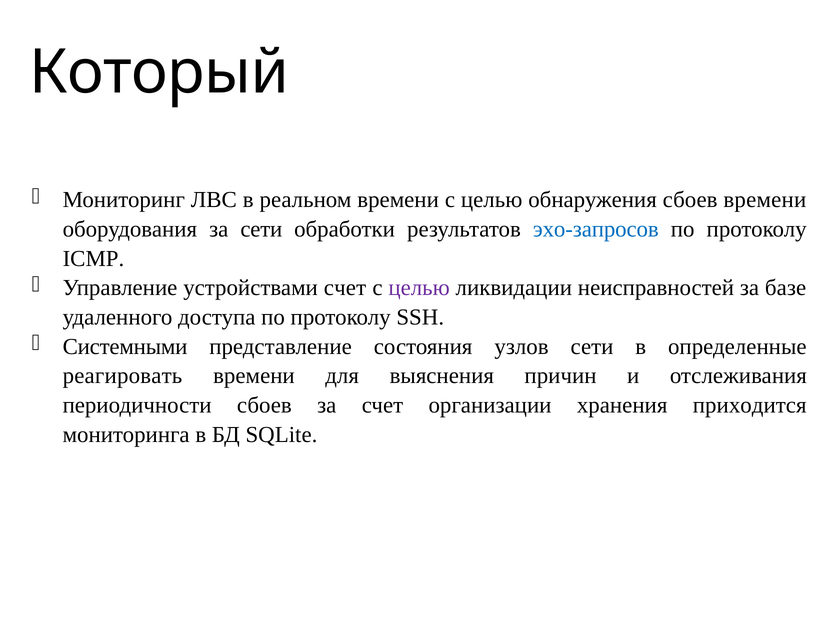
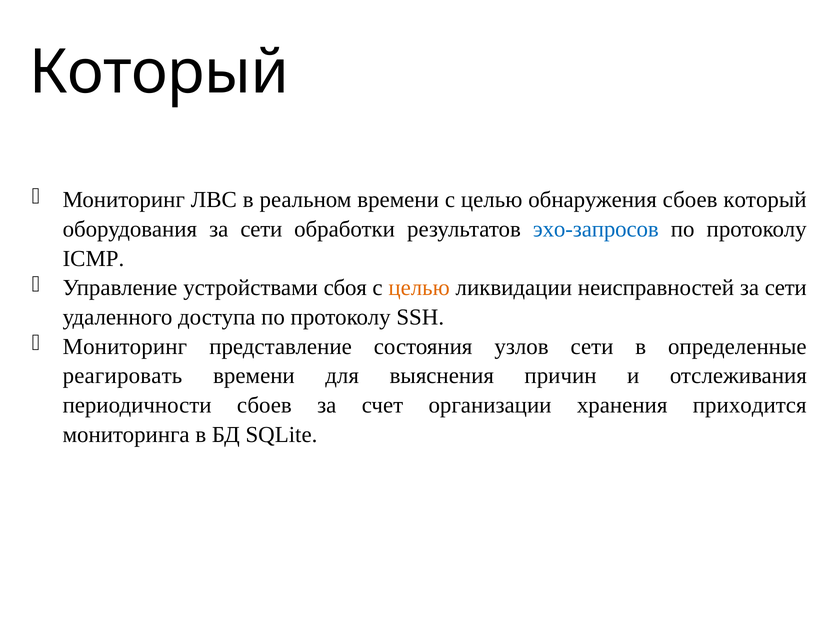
сбоев времени: времени -> который
устройствами счет: счет -> сбоя
целью at (419, 288) colour: purple -> orange
неисправностей за базе: базе -> сети
Системными at (125, 347): Системными -> Мониторинг
